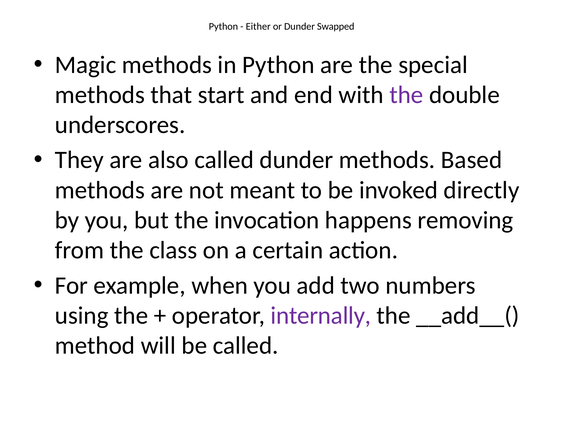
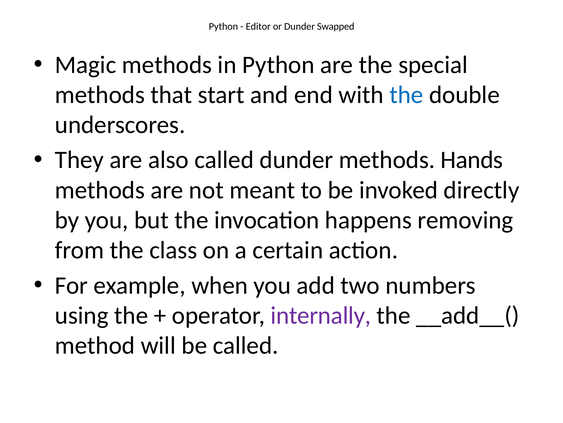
Either: Either -> Editor
the at (406, 95) colour: purple -> blue
Based: Based -> Hands
